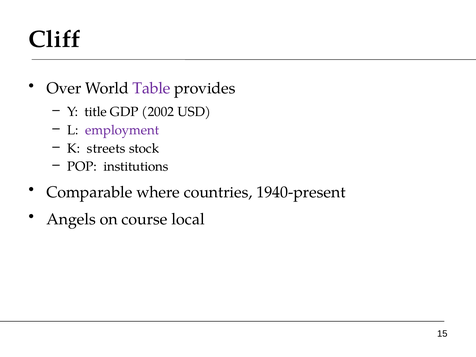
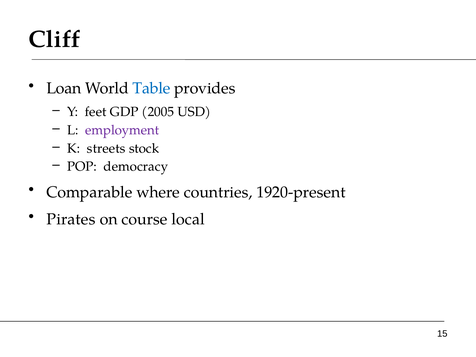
Over: Over -> Loan
Table colour: purple -> blue
title: title -> feet
2002: 2002 -> 2005
institutions: institutions -> democracy
1940-present: 1940-present -> 1920-present
Angels: Angels -> Pirates
